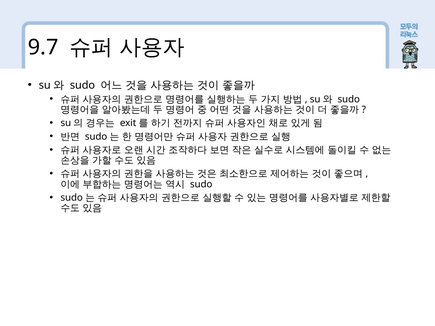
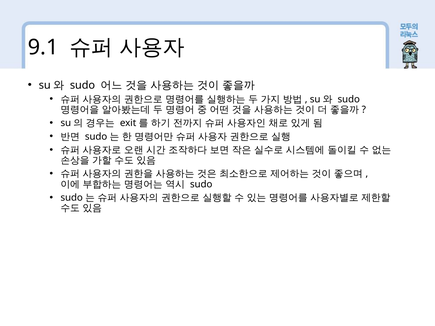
9.7: 9.7 -> 9.1
